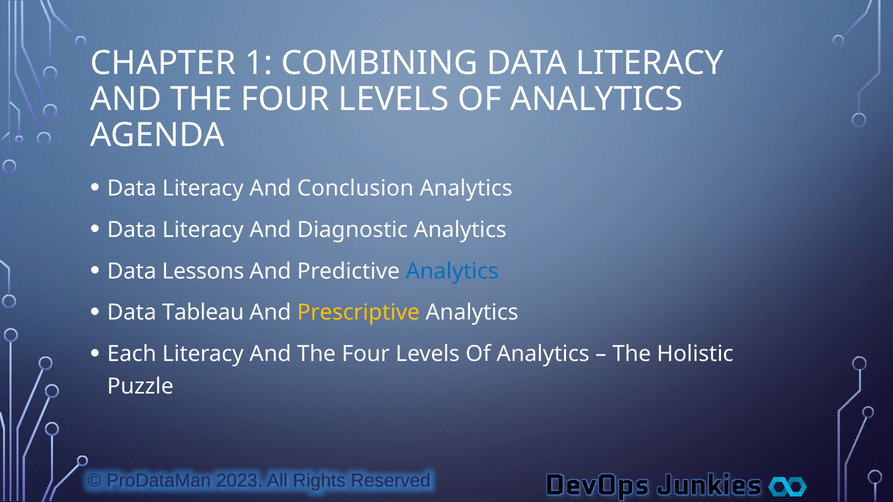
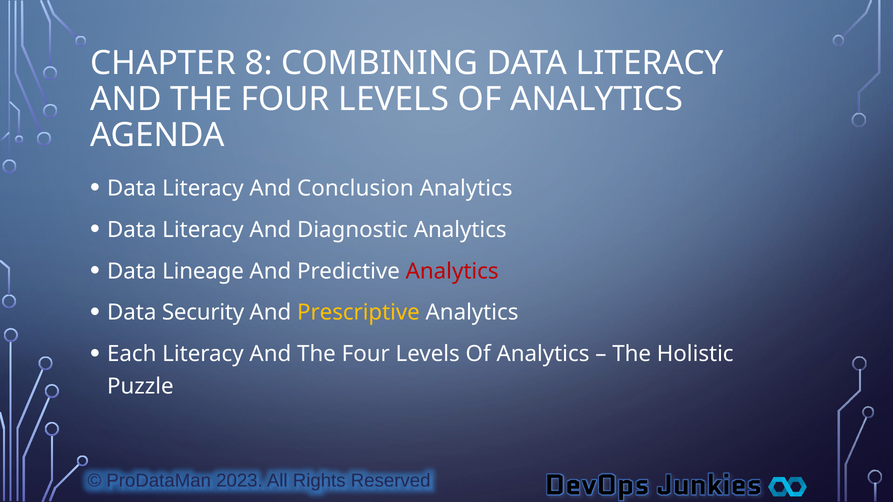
1: 1 -> 8
Lessons: Lessons -> Lineage
Analytics at (452, 271) colour: blue -> red
Tableau: Tableau -> Security
